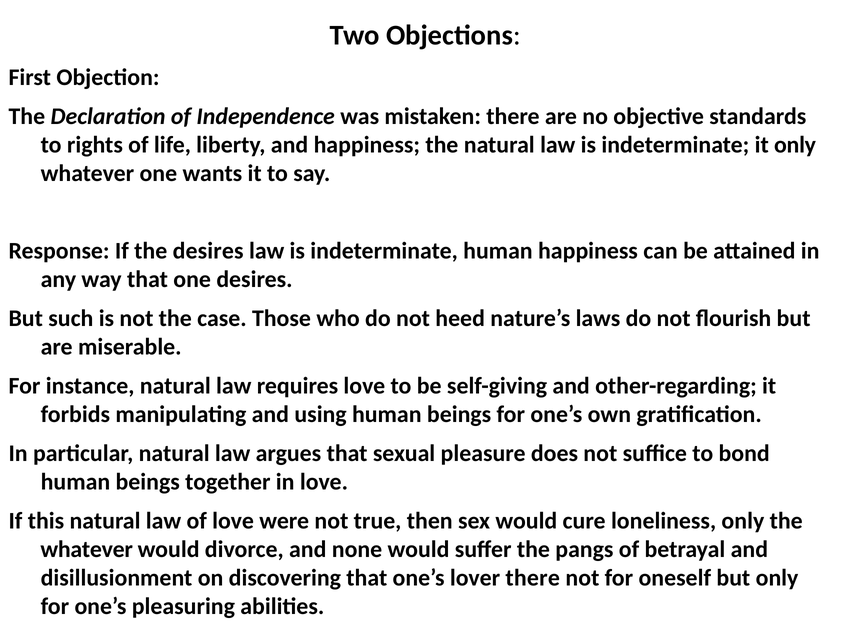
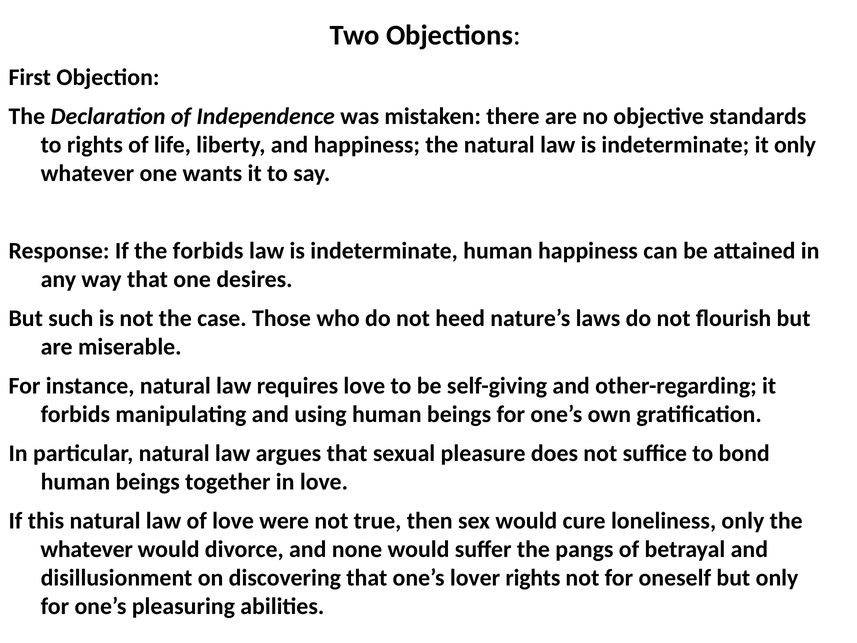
the desires: desires -> forbids
lover there: there -> rights
